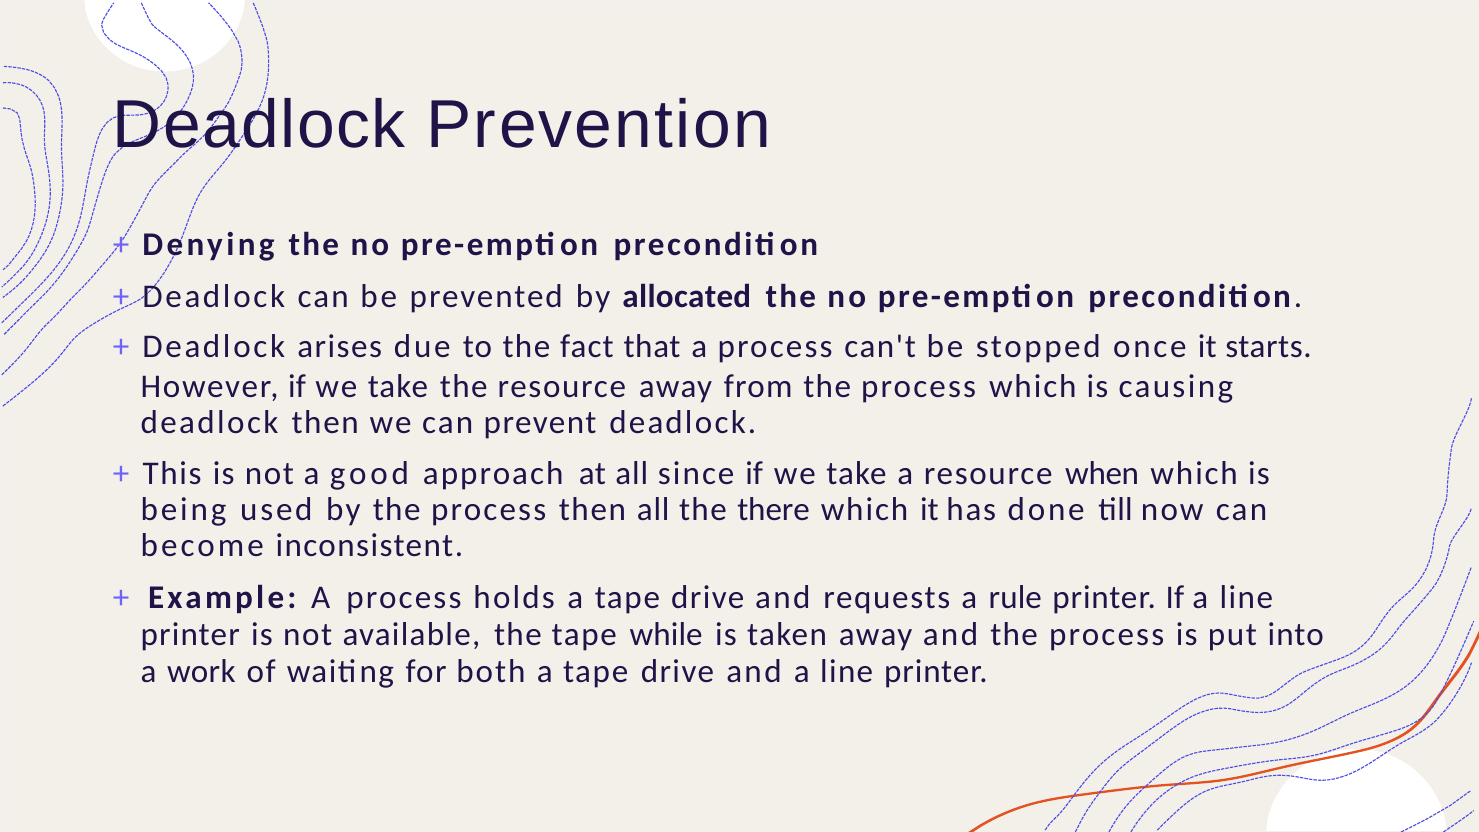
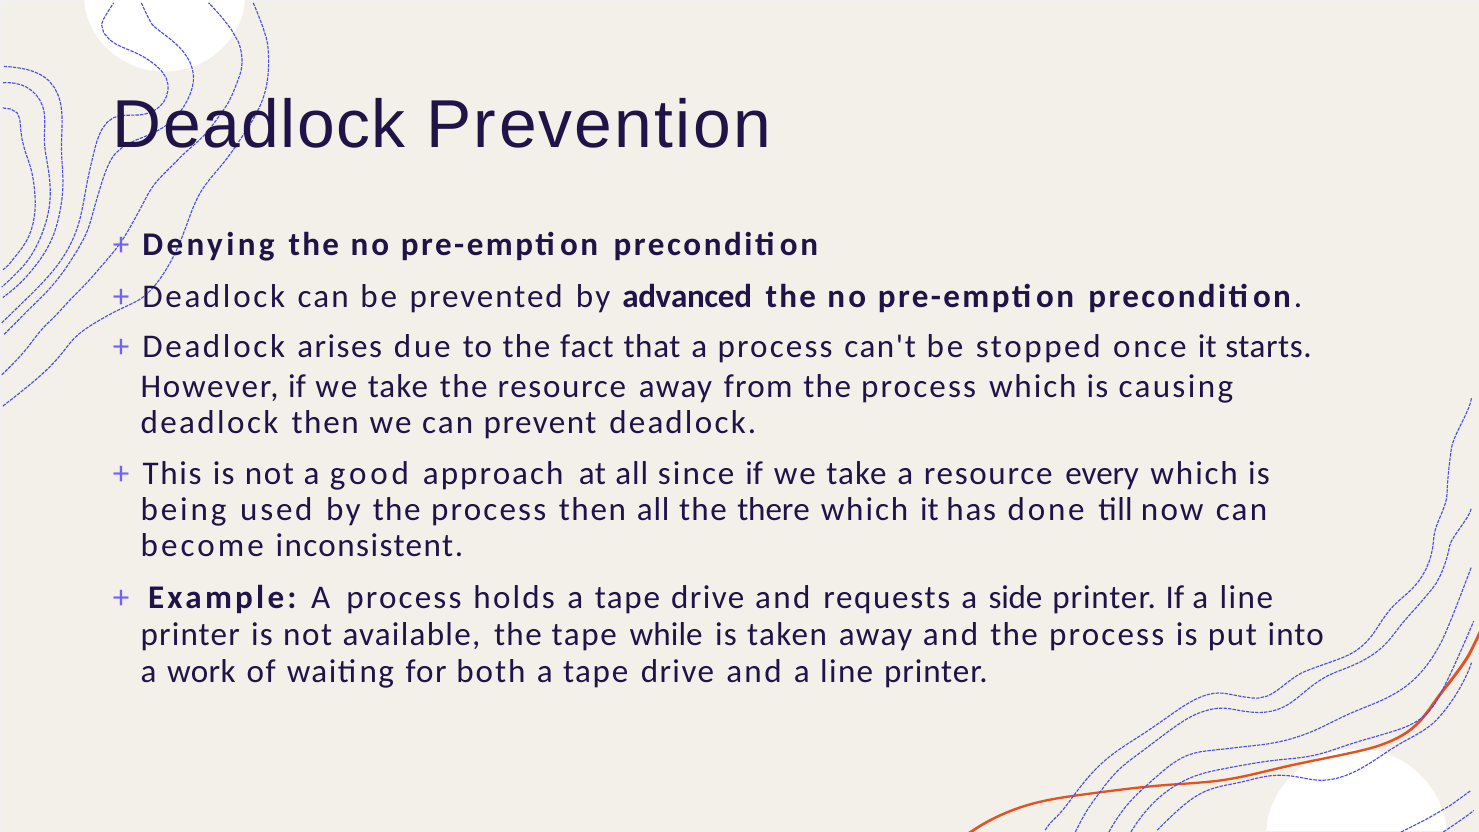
allocated: allocated -> advanced
when: when -> every
rule: rule -> side
